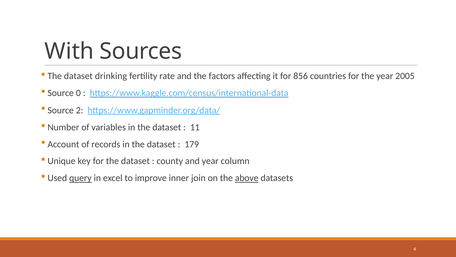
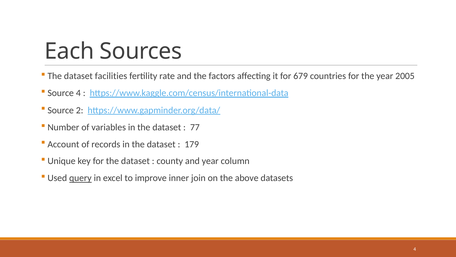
With: With -> Each
drinking: drinking -> facilities
856: 856 -> 679
Source 0: 0 -> 4
11: 11 -> 77
above underline: present -> none
